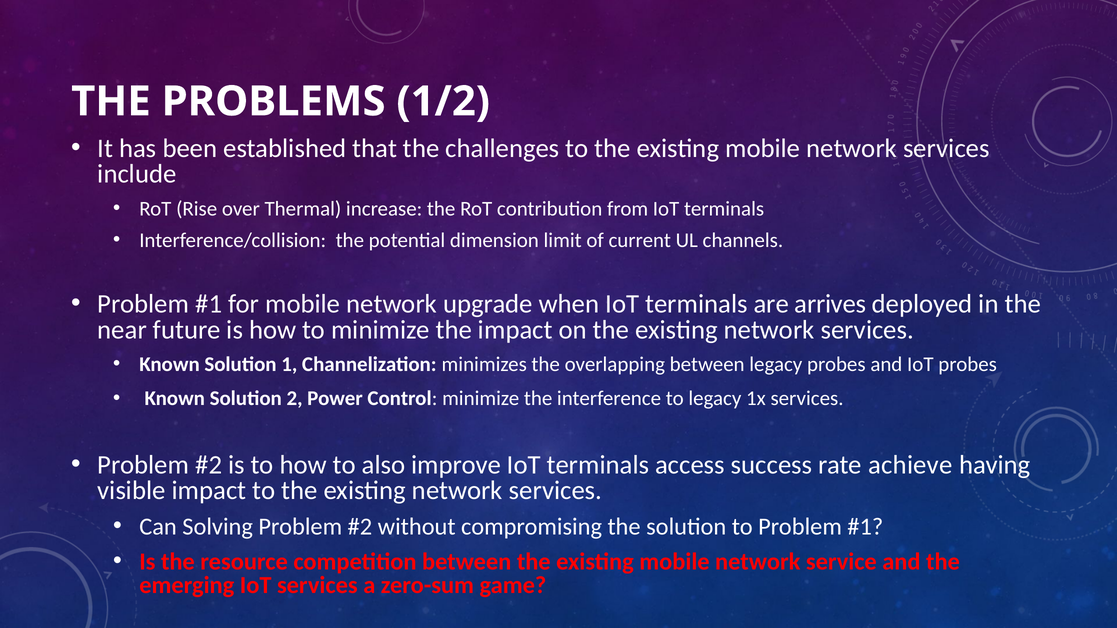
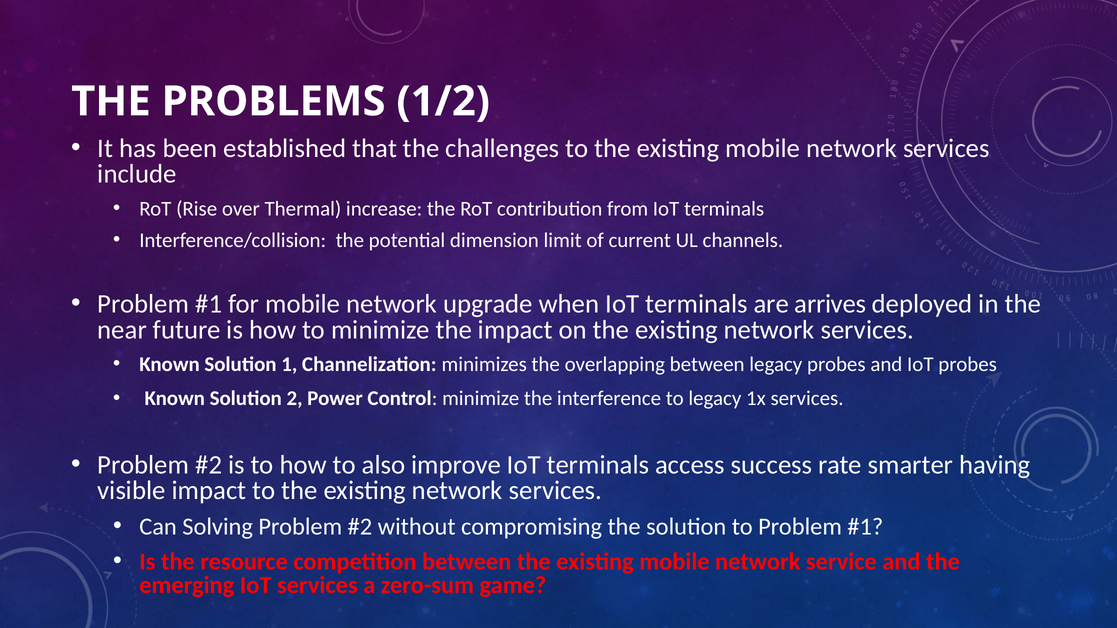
achieve: achieve -> smarter
